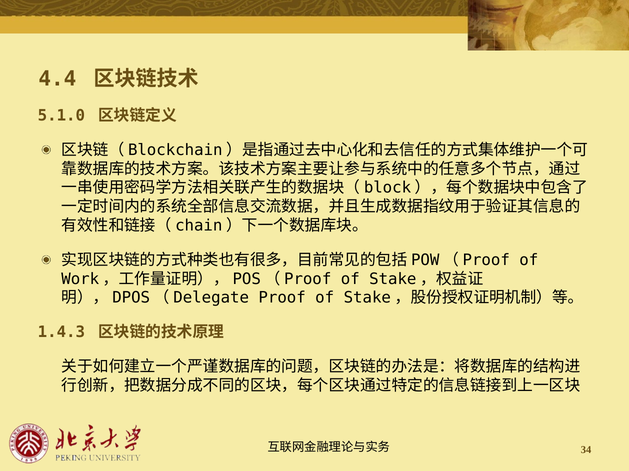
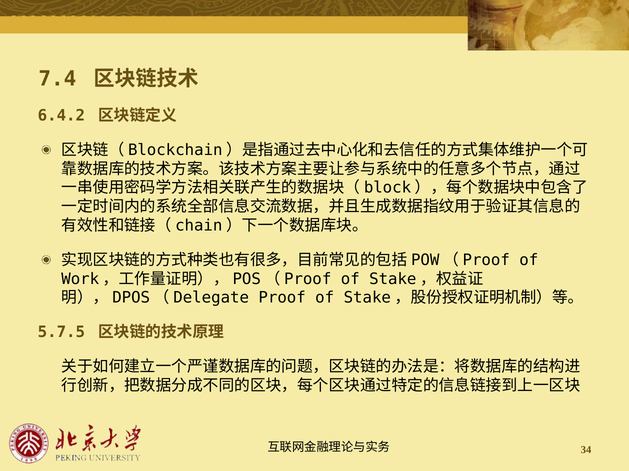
4.4: 4.4 -> 7.4
5.1.0: 5.1.0 -> 6.4.2
1.4.3: 1.4.3 -> 5.7.5
